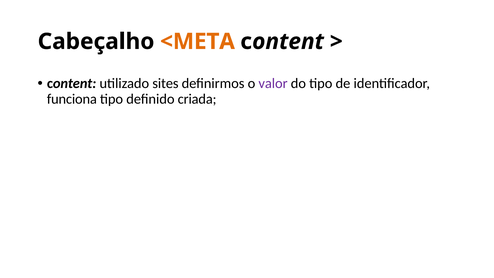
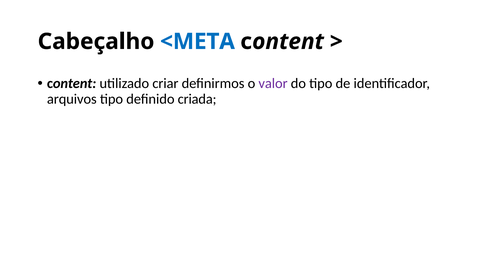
<META colour: orange -> blue
sites: sites -> criar
funciona: funciona -> arquivos
